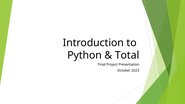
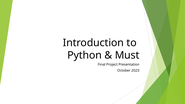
Total: Total -> Must
